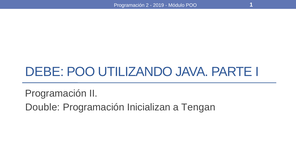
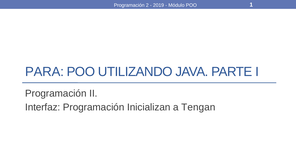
DEBE: DEBE -> PARA
Double: Double -> Interfaz
